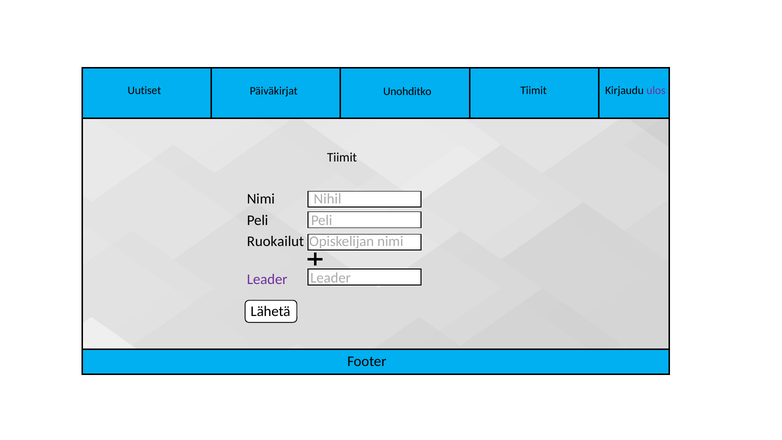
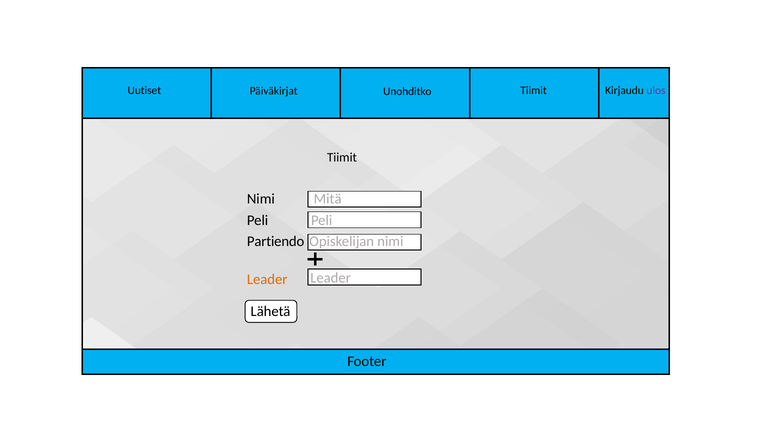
Nihil: Nihil -> Mitä
Ruokailut: Ruokailut -> Partiendo
Leader at (267, 279) colour: purple -> orange
